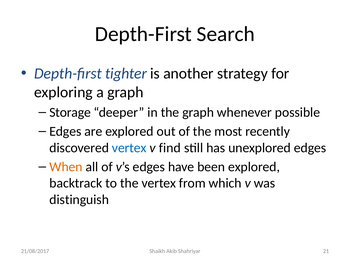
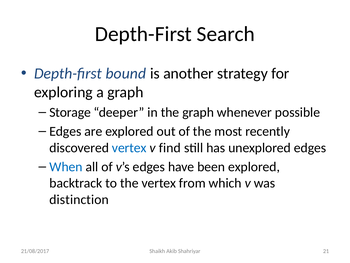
tighter: tighter -> bound
When colour: orange -> blue
distinguish: distinguish -> distinction
